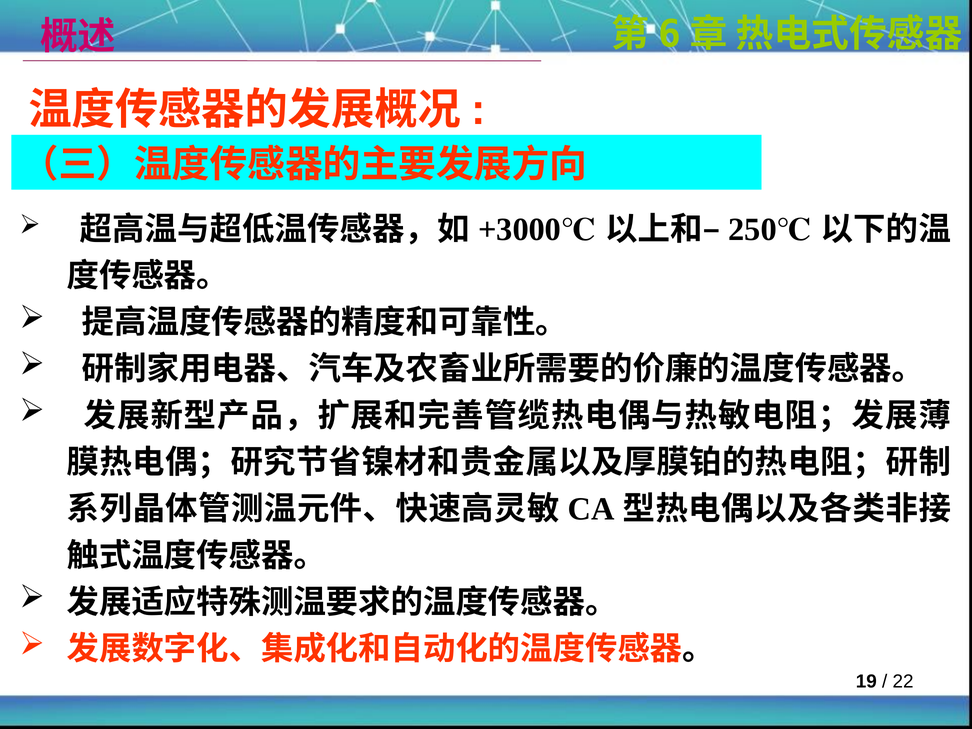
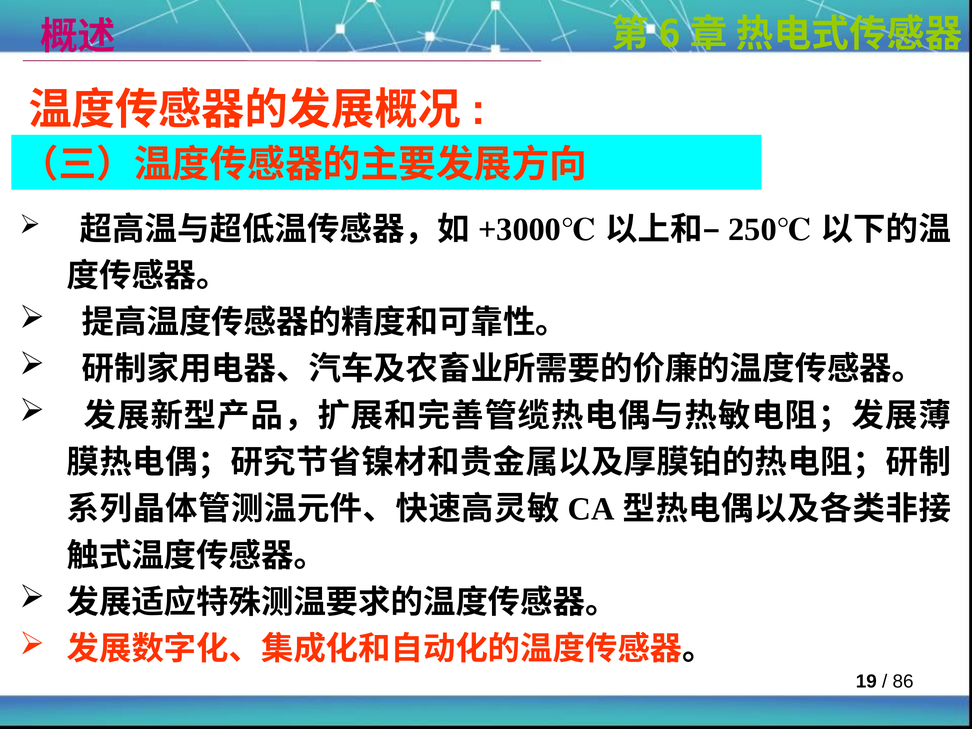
22: 22 -> 86
